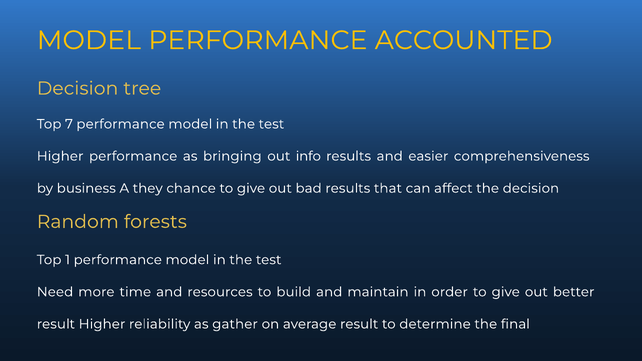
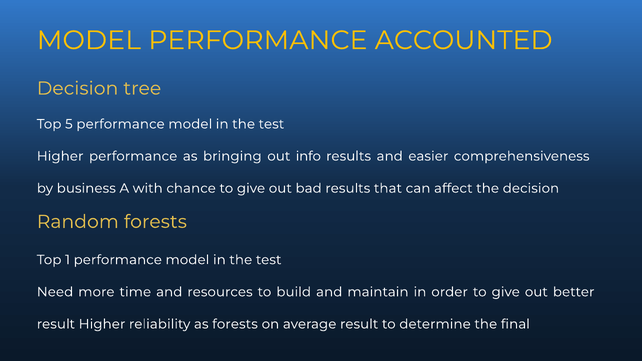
7: 7 -> 5
they: they -> with
as gather: gather -> forests
